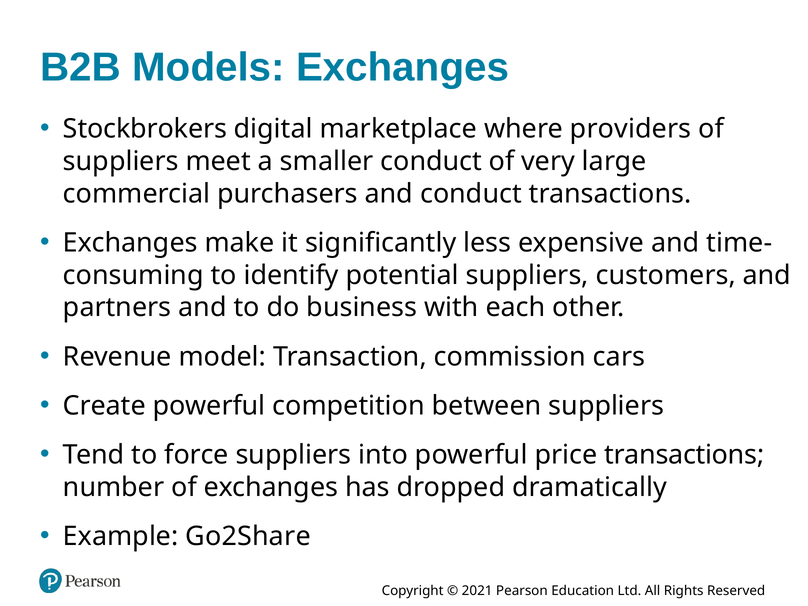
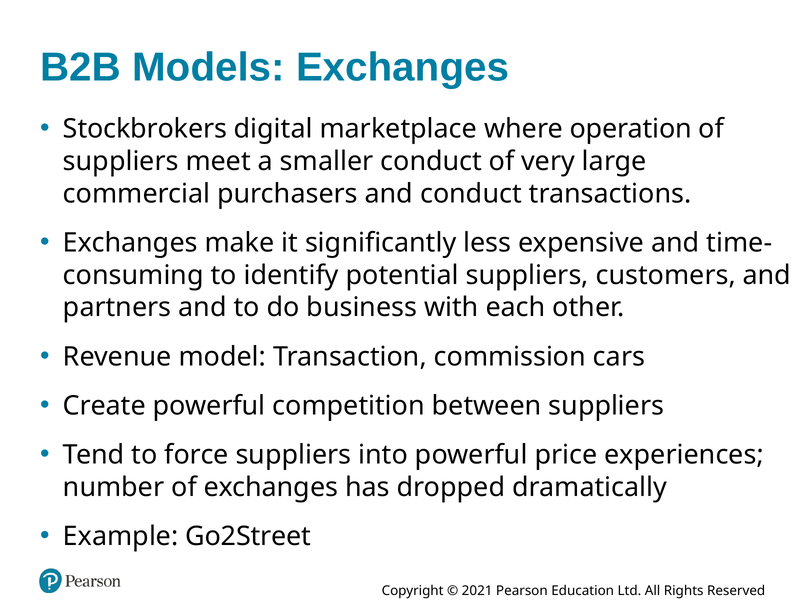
providers: providers -> operation
price transactions: transactions -> experiences
Go2Share: Go2Share -> Go2Street
